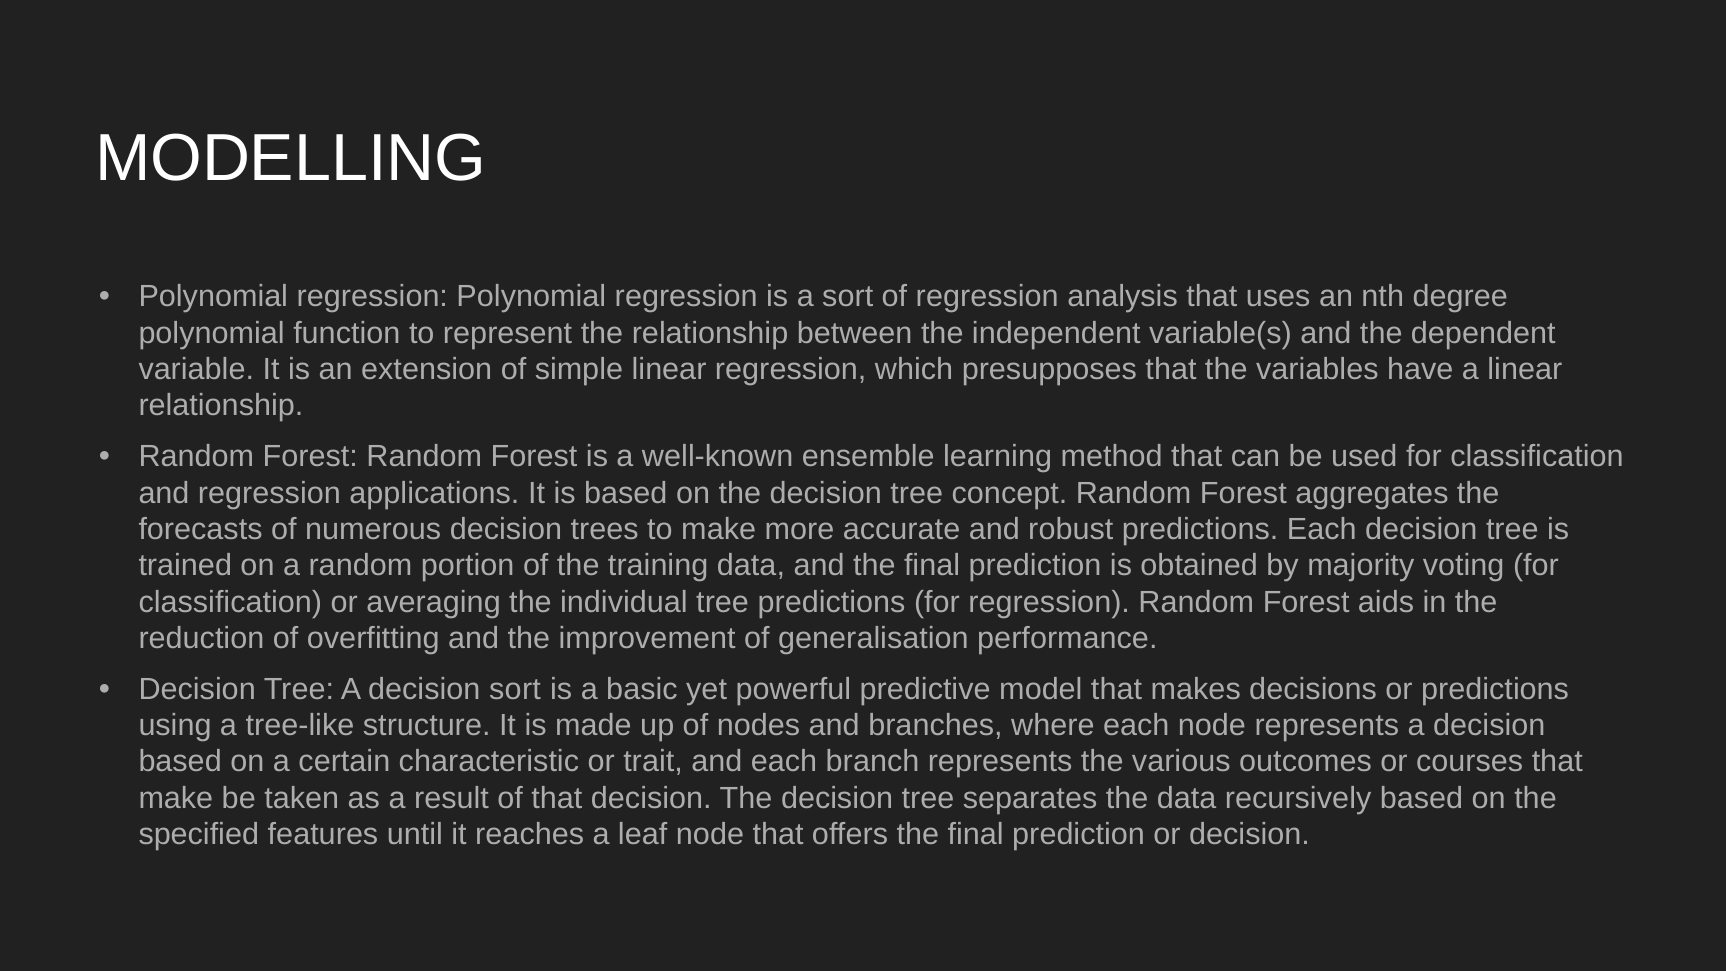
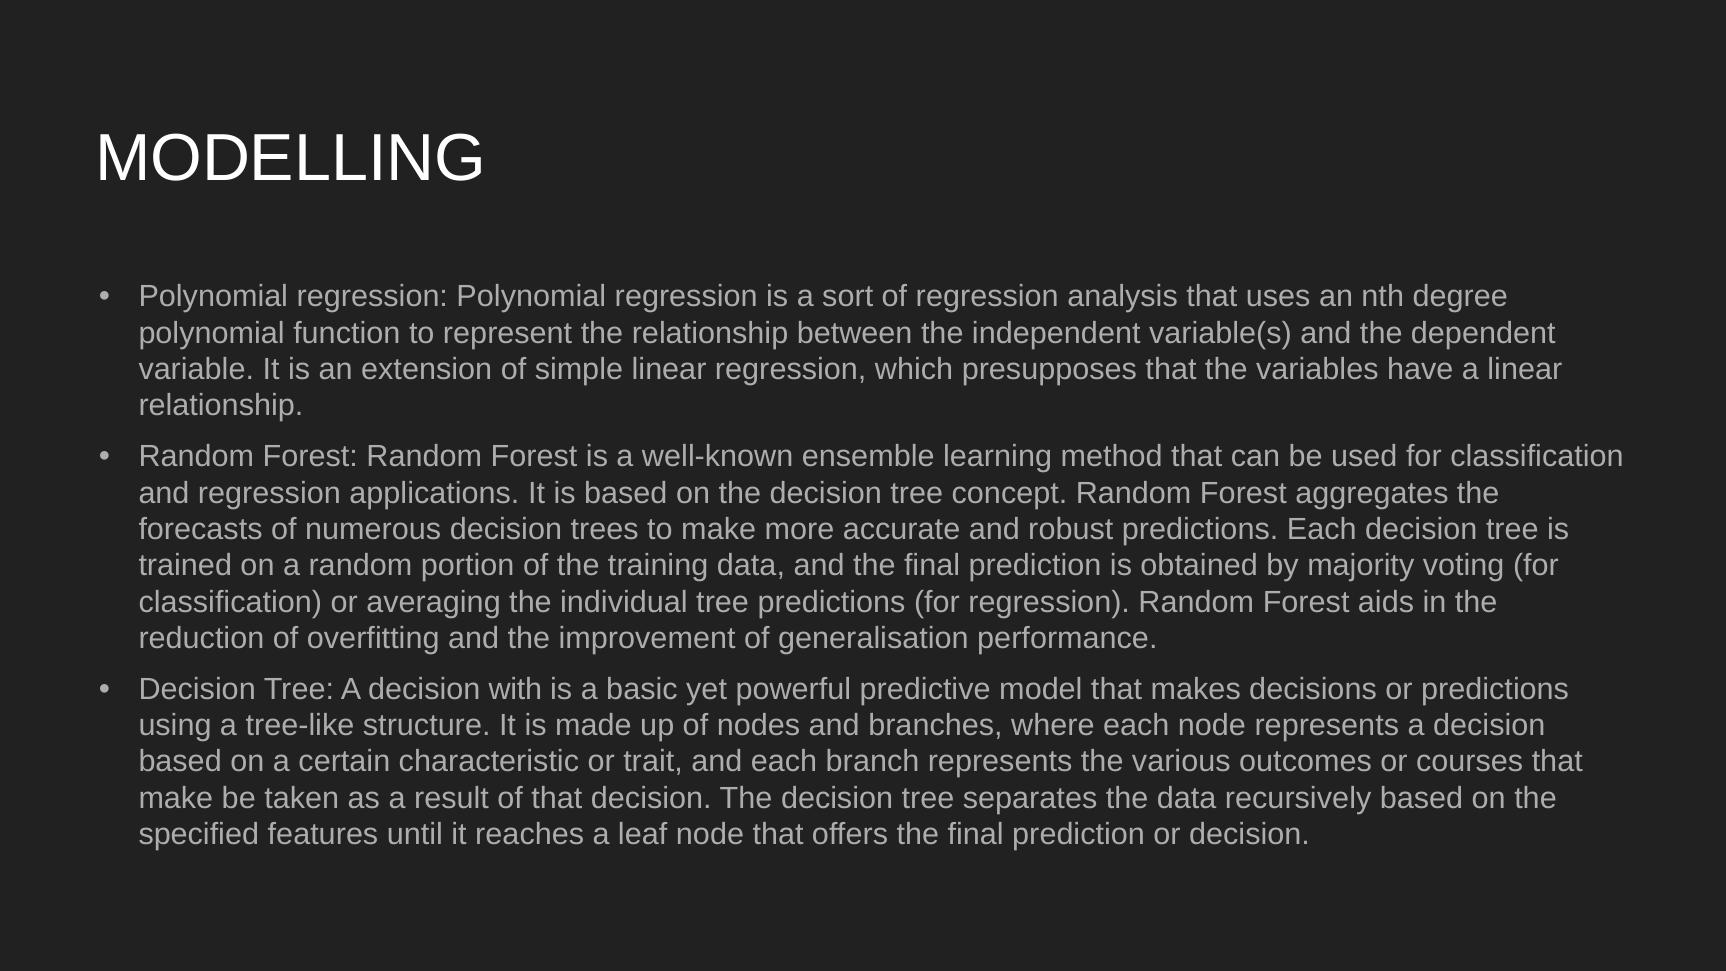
decision sort: sort -> with
